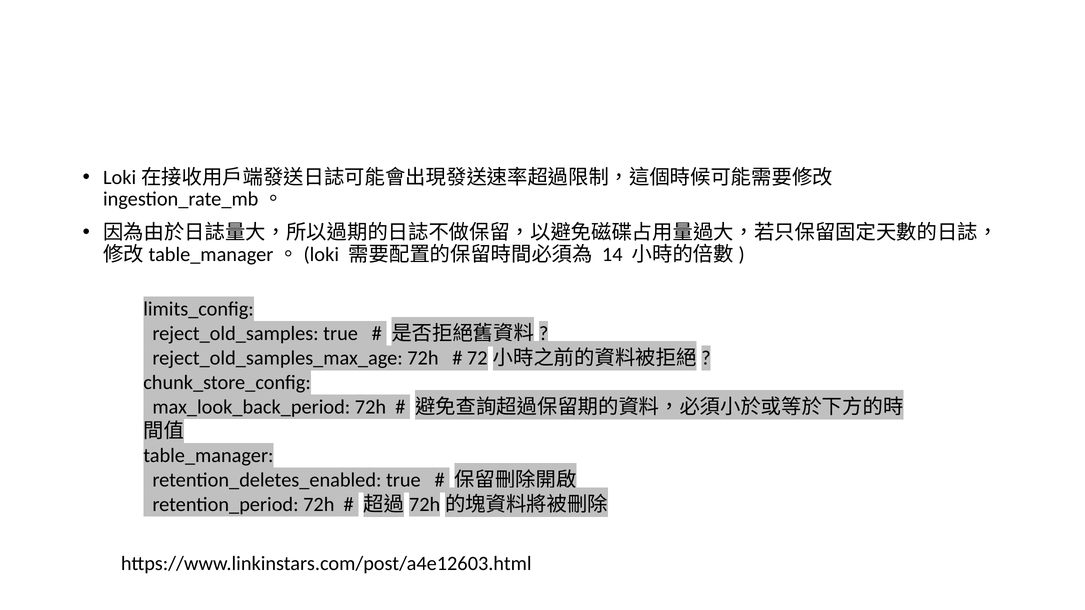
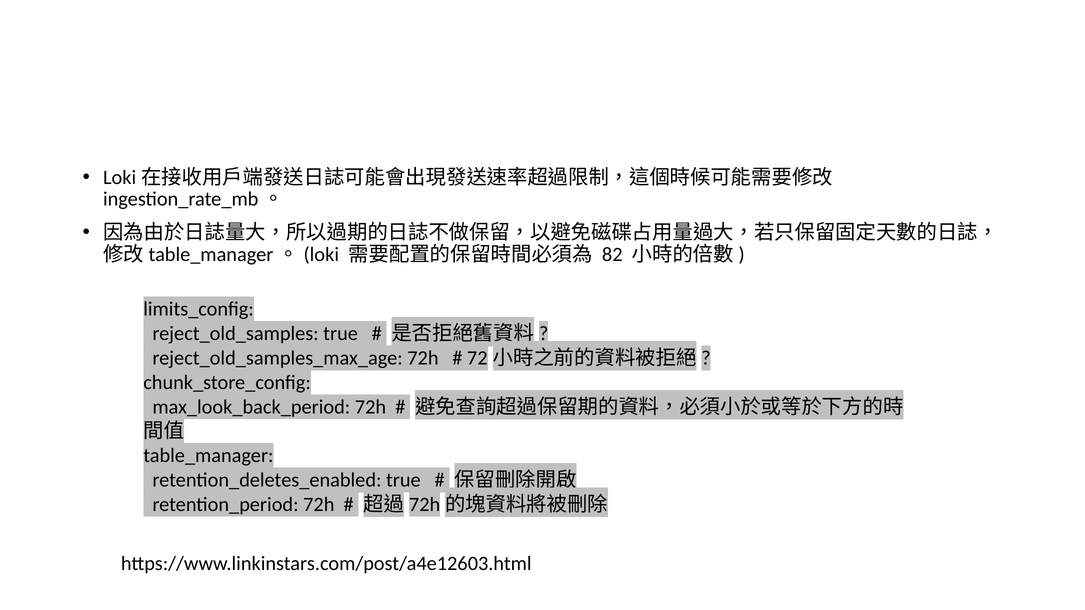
14: 14 -> 82
